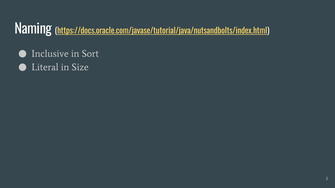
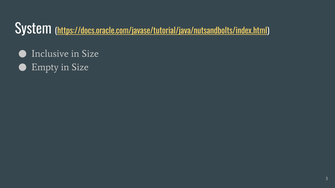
Naming: Naming -> System
Sort at (90, 54): Sort -> Size
Literal: Literal -> Empty
